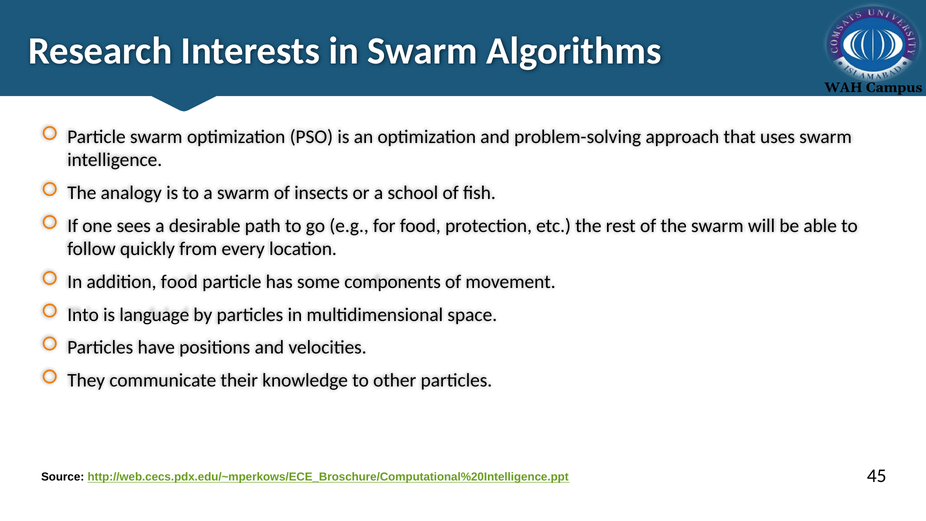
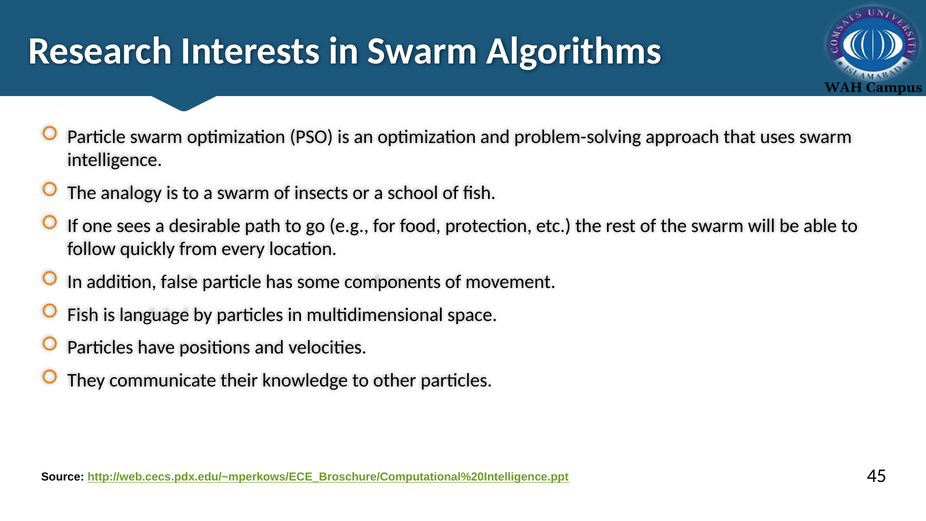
addition food: food -> false
Into at (83, 315): Into -> Fish
